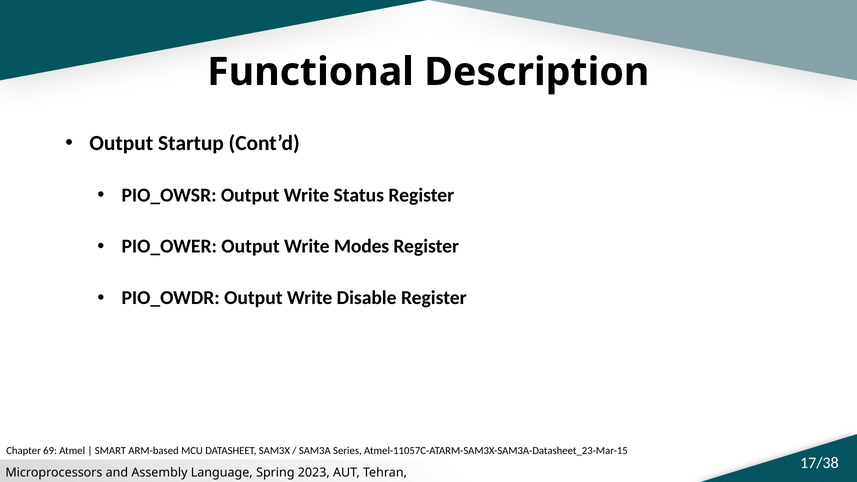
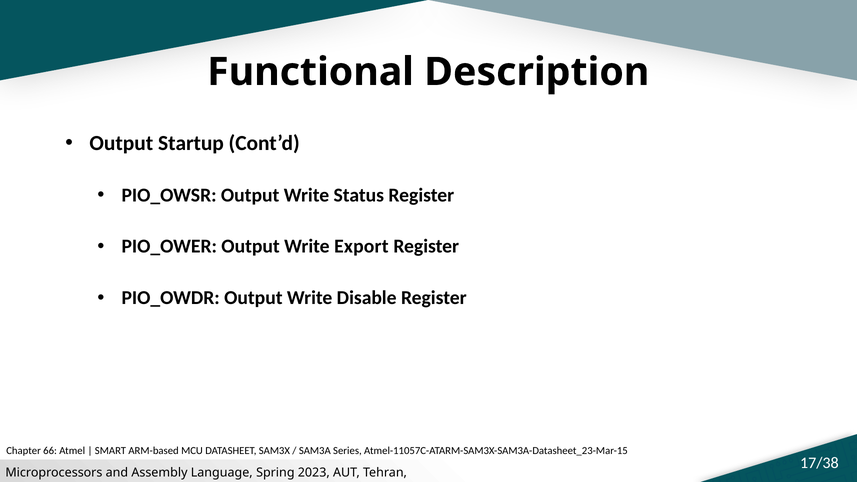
Modes: Modes -> Export
69: 69 -> 66
